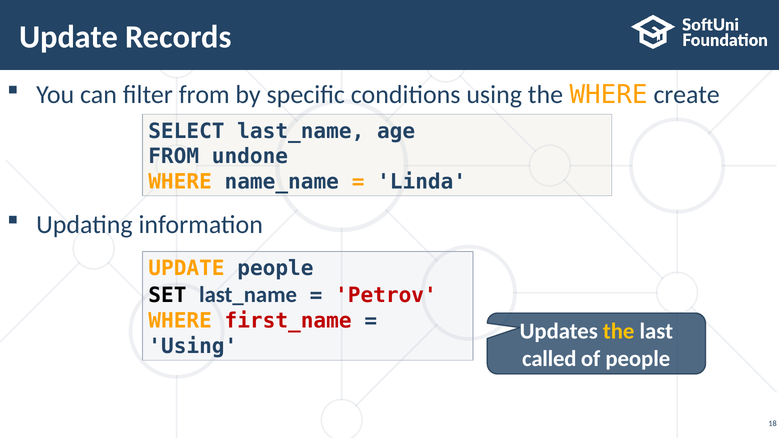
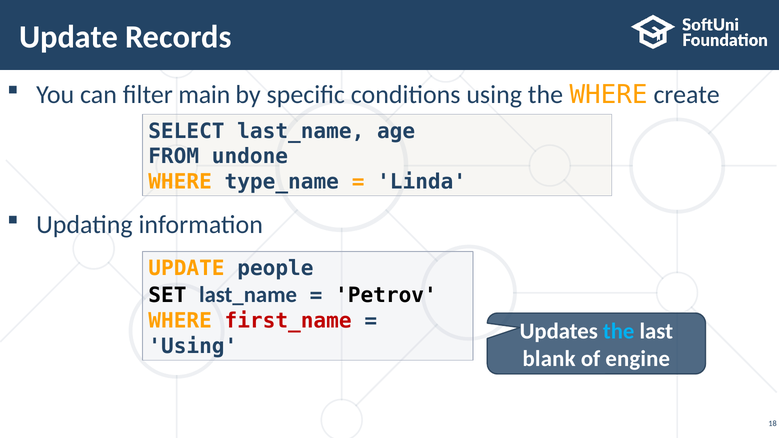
filter from: from -> main
name_name: name_name -> type_name
Petrov colour: red -> black
the at (619, 332) colour: yellow -> light blue
called: called -> blank
of people: people -> engine
